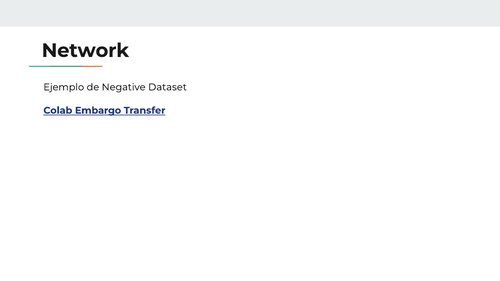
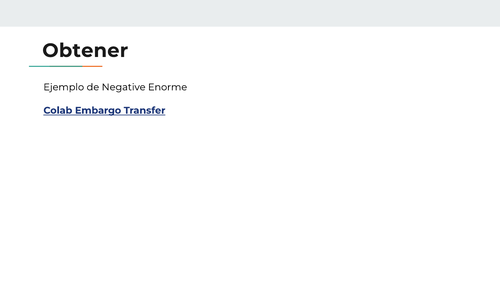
Network: Network -> Obtener
Dataset: Dataset -> Enorme
